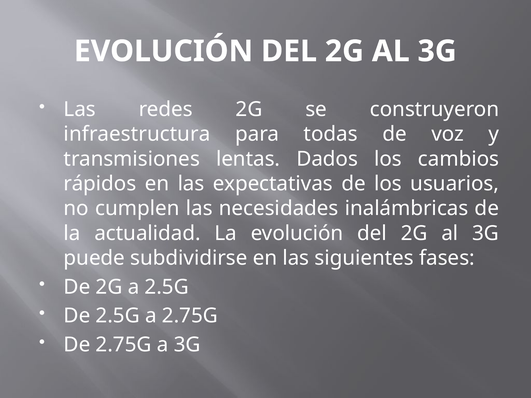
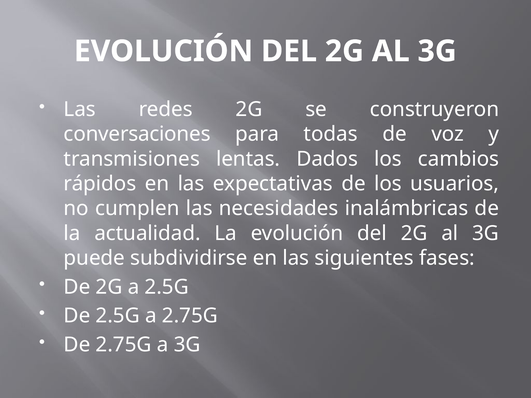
infraestructura: infraestructura -> conversaciones
